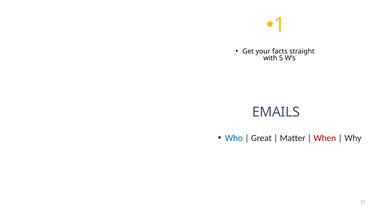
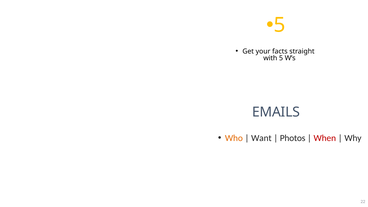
1 at (280, 25): 1 -> 5
Who colour: blue -> orange
Great: Great -> Want
Matter: Matter -> Photos
